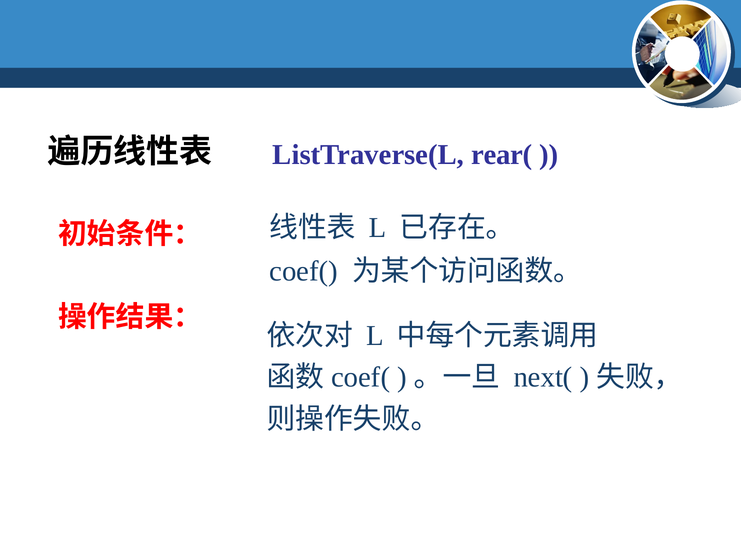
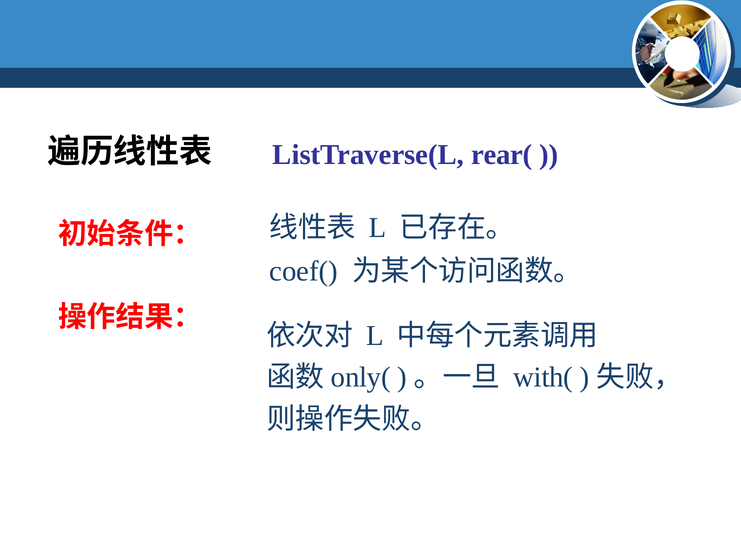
coef( at (361, 377): coef( -> only(
next(: next( -> with(
